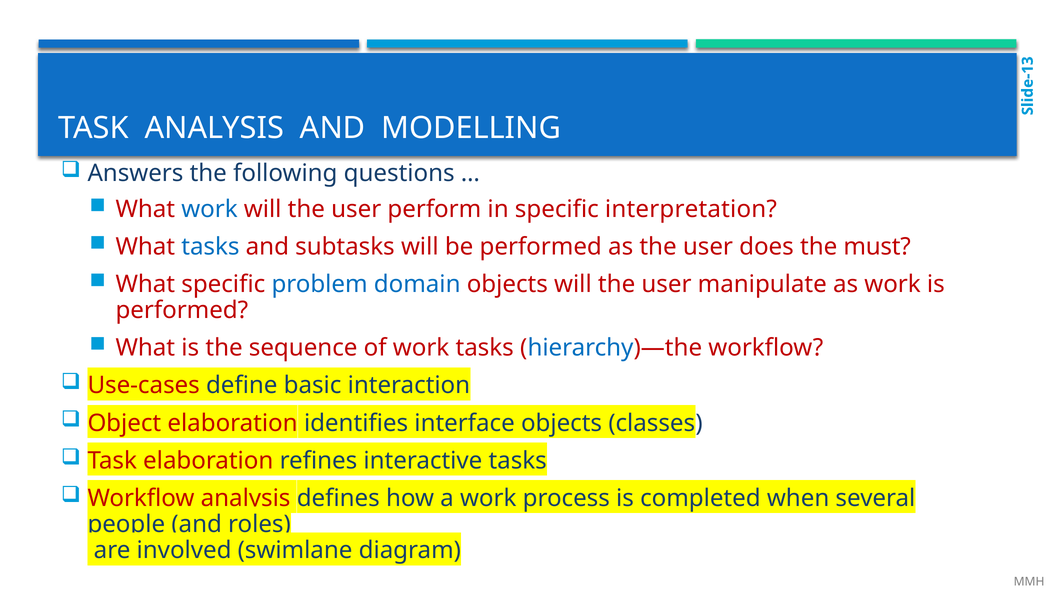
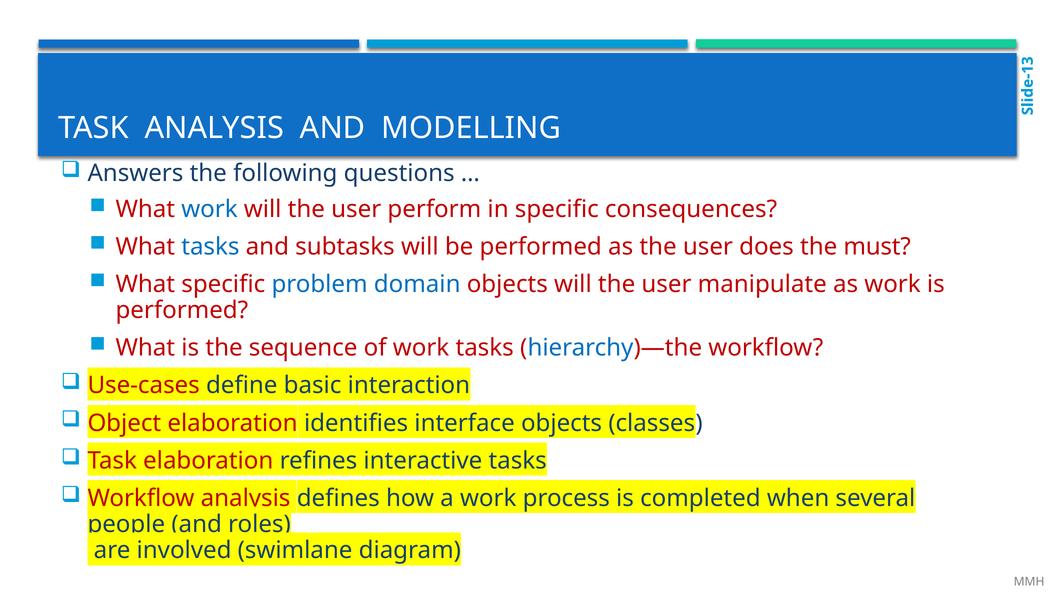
interpretation: interpretation -> consequences
